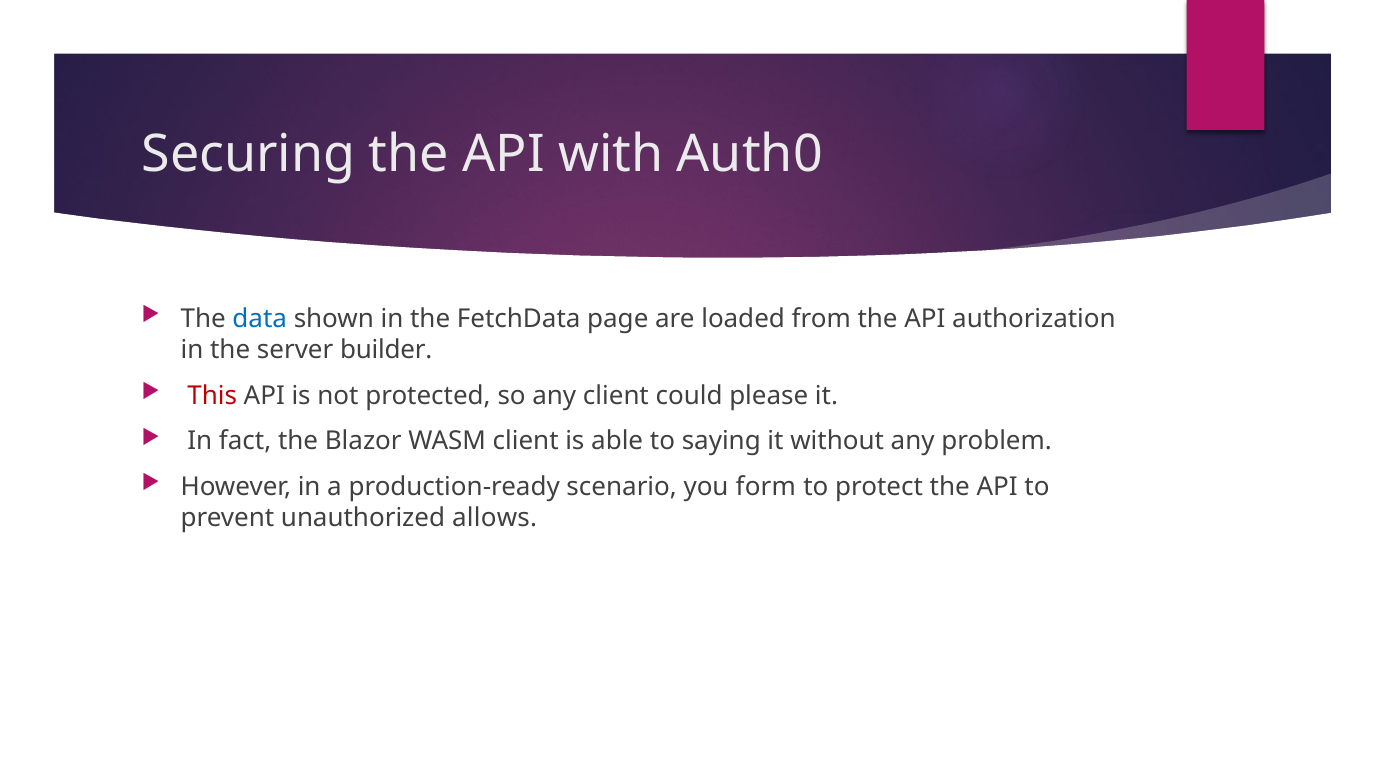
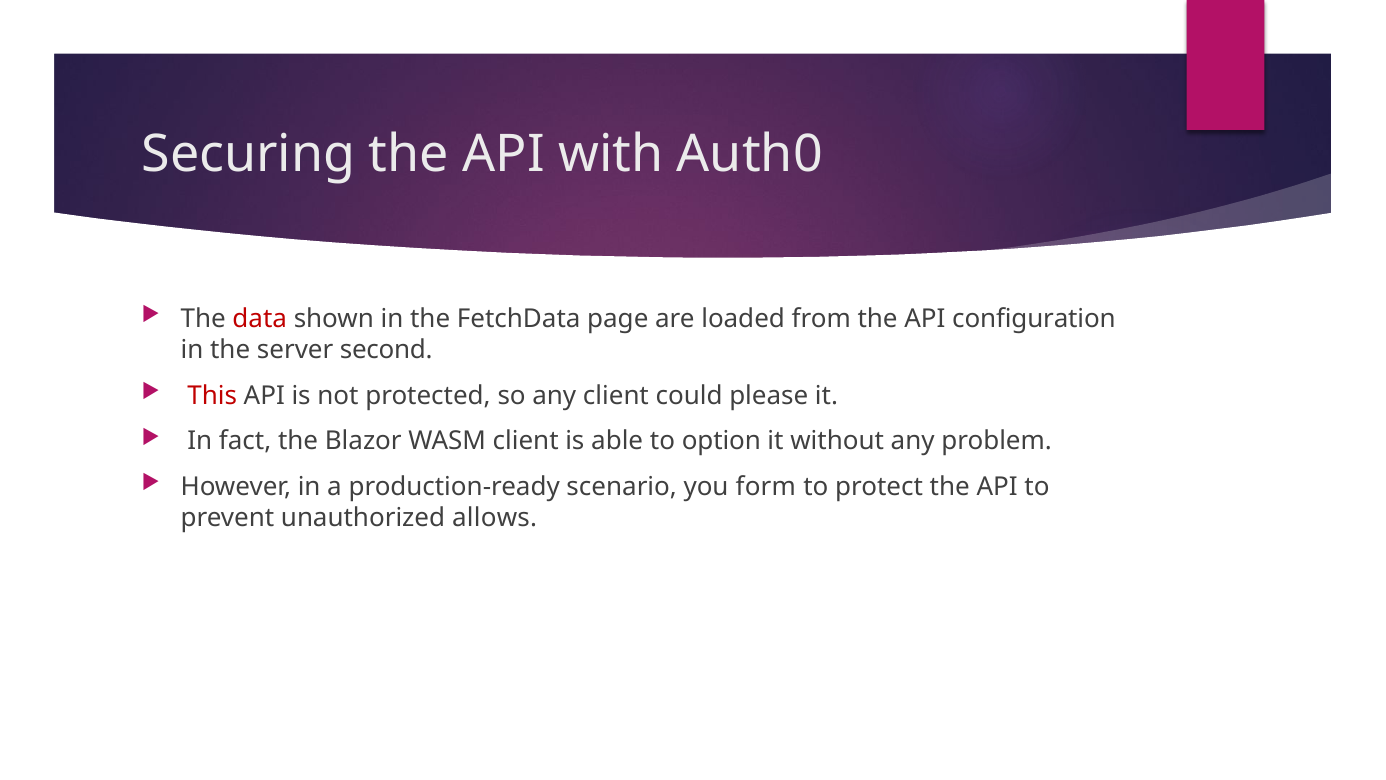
data colour: blue -> red
authorization: authorization -> configuration
builder: builder -> second
saying: saying -> option
